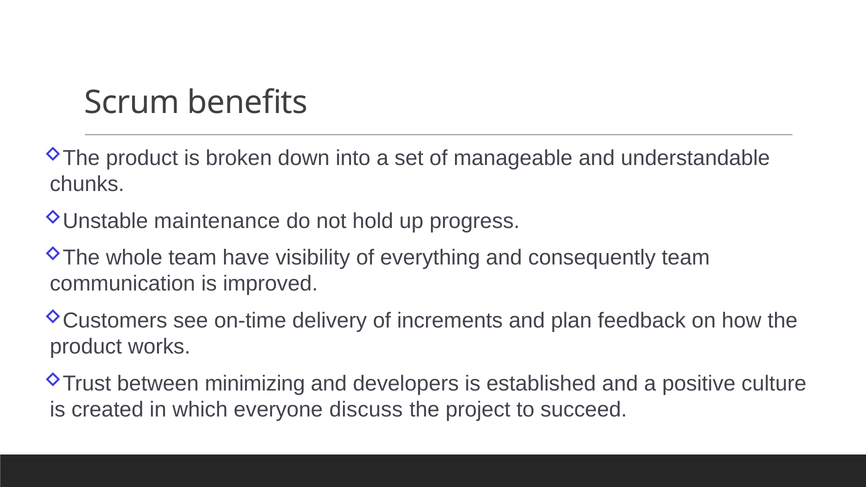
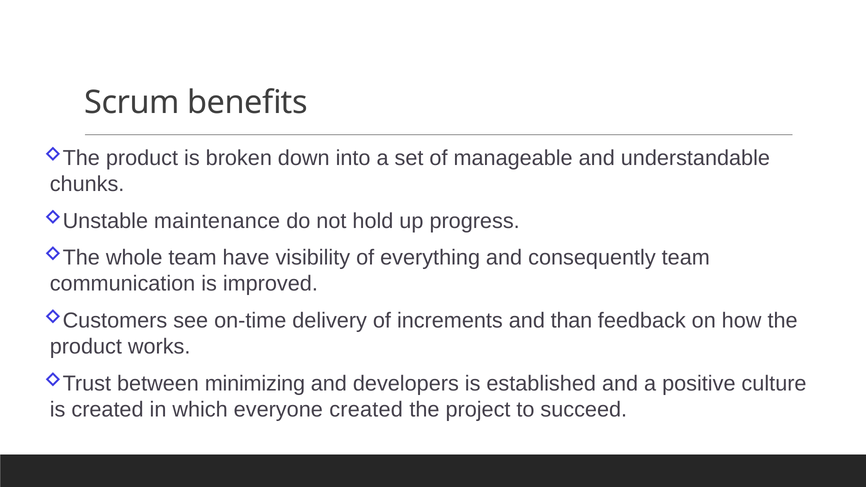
plan: plan -> than
everyone discuss: discuss -> created
